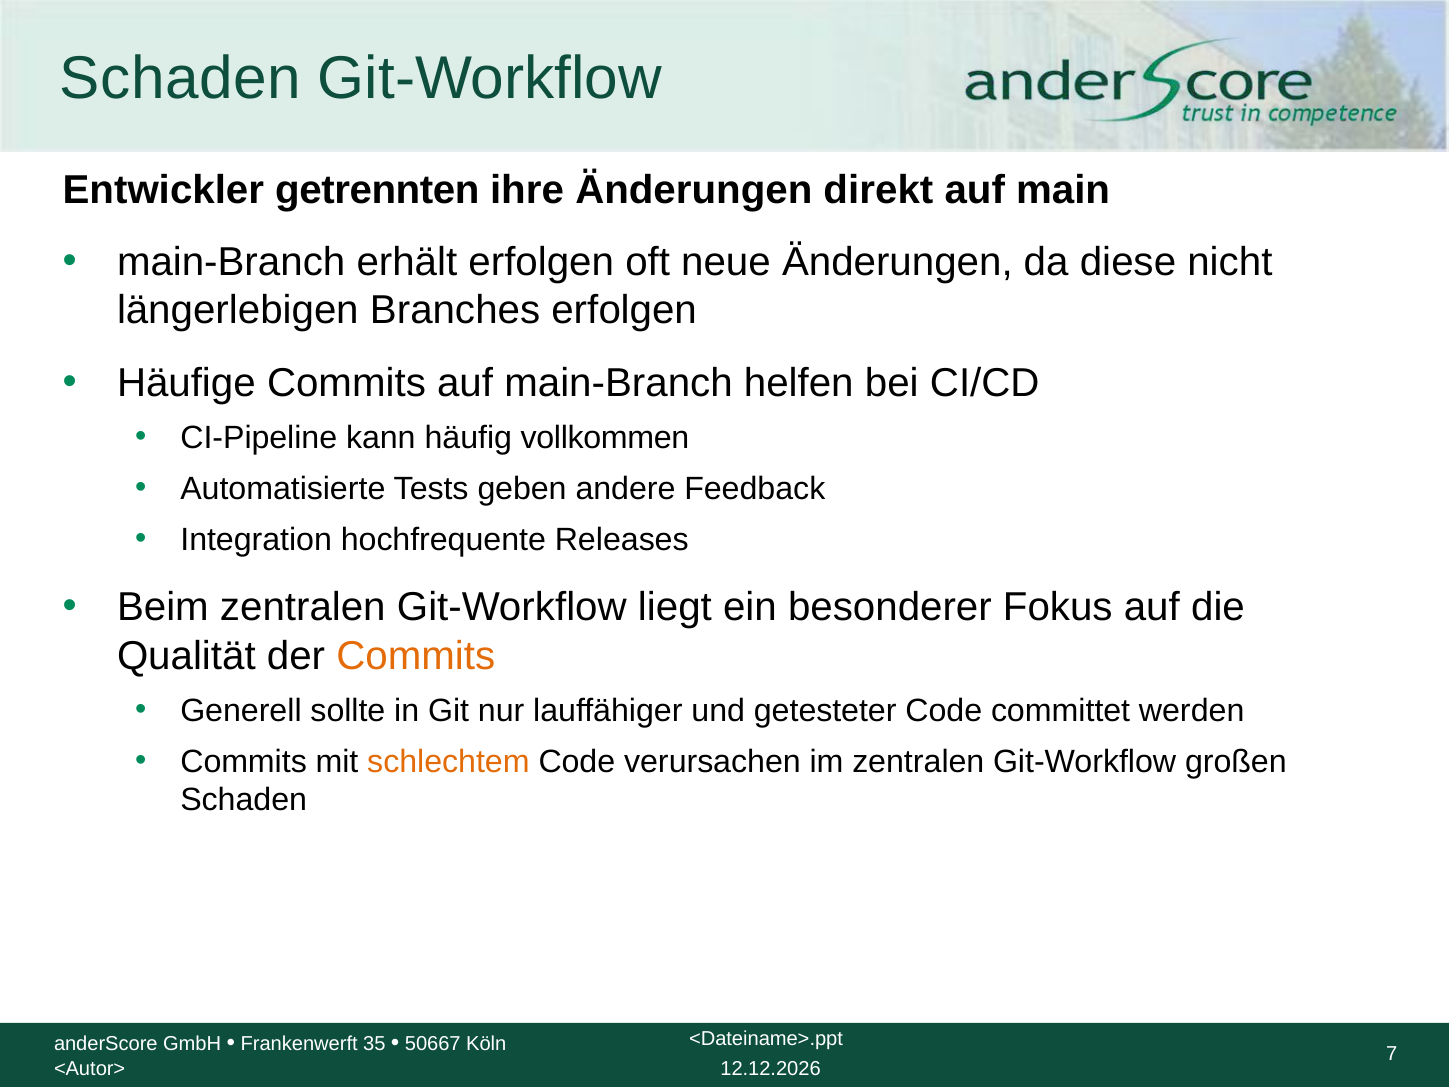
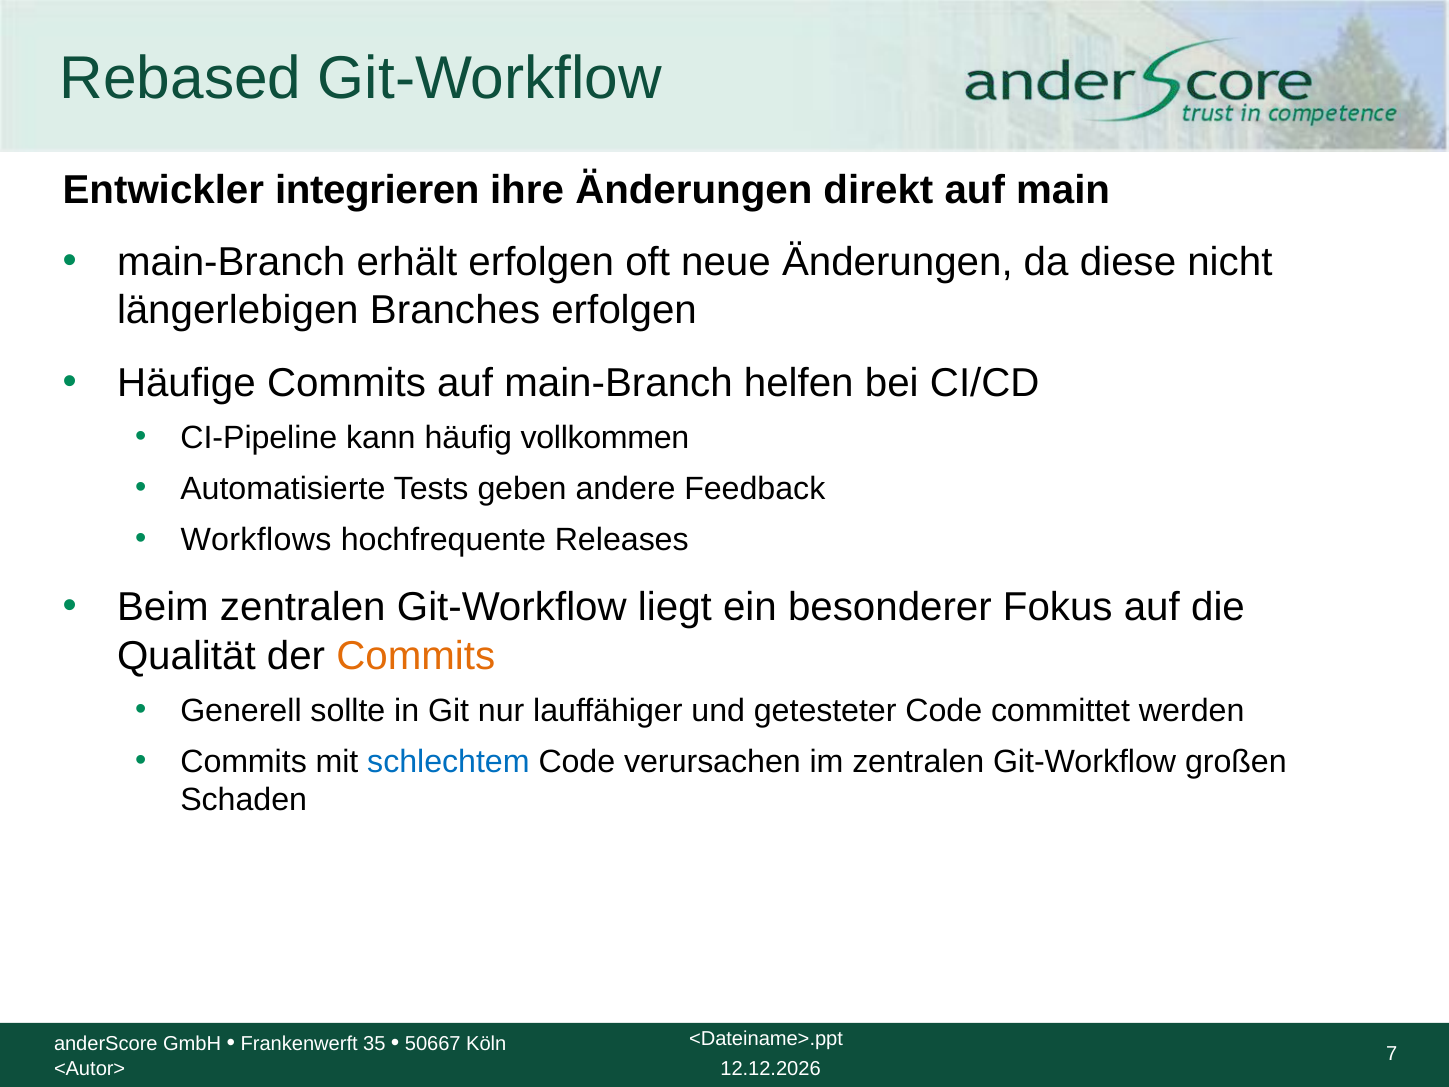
Schaden at (180, 78): Schaden -> Rebased
getrennten: getrennten -> integrieren
Integration: Integration -> Workflows
schlechtem colour: orange -> blue
